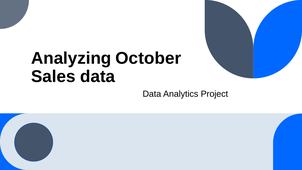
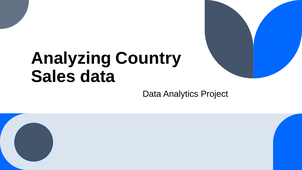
October: October -> Country
